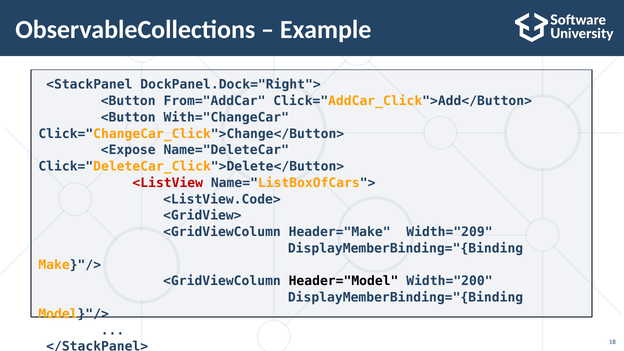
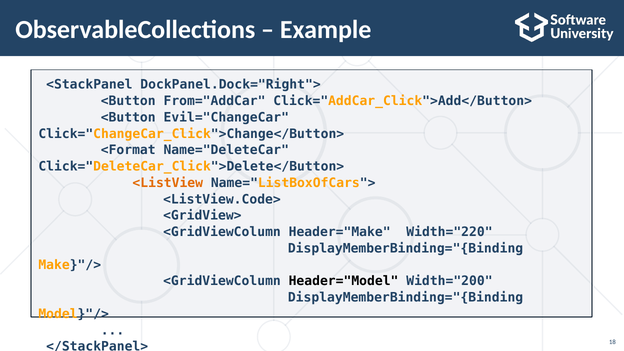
With="ChangeCar: With="ChangeCar -> Evil="ChangeCar
<Expose: <Expose -> <Format
<ListView colour: red -> orange
Width="209: Width="209 -> Width="220
